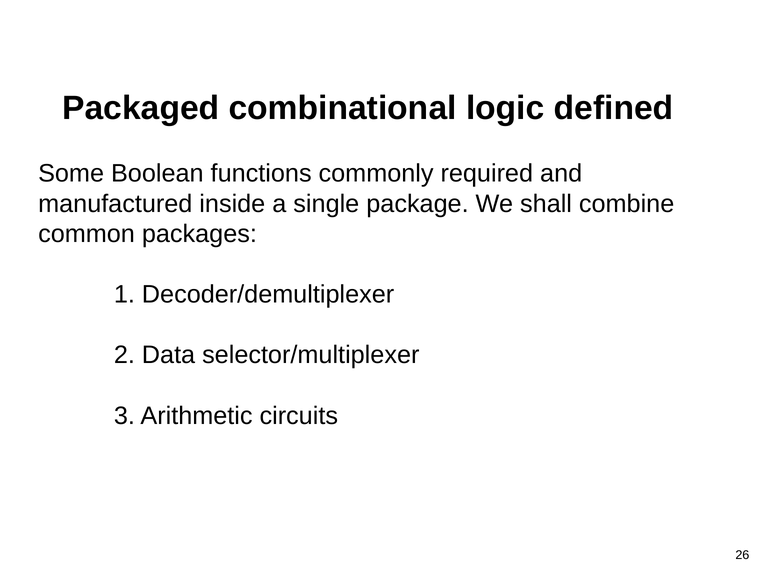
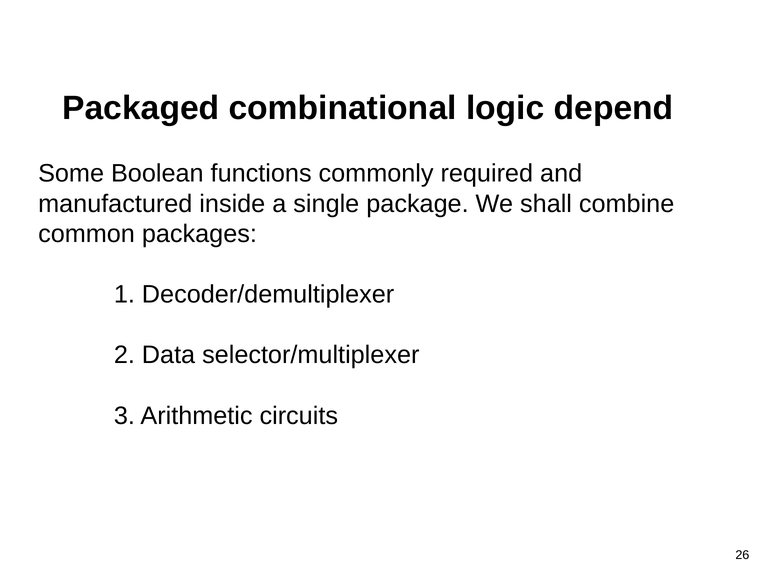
defined: defined -> depend
